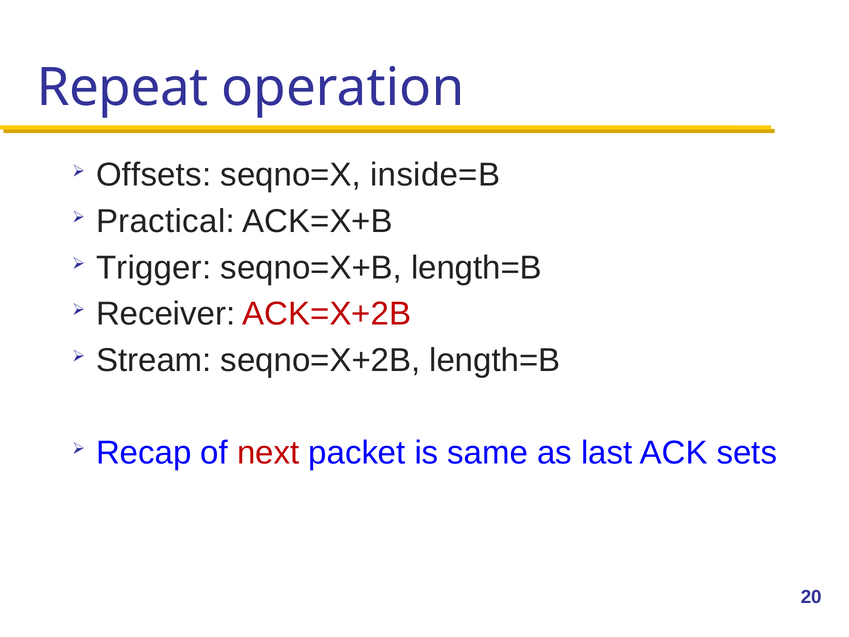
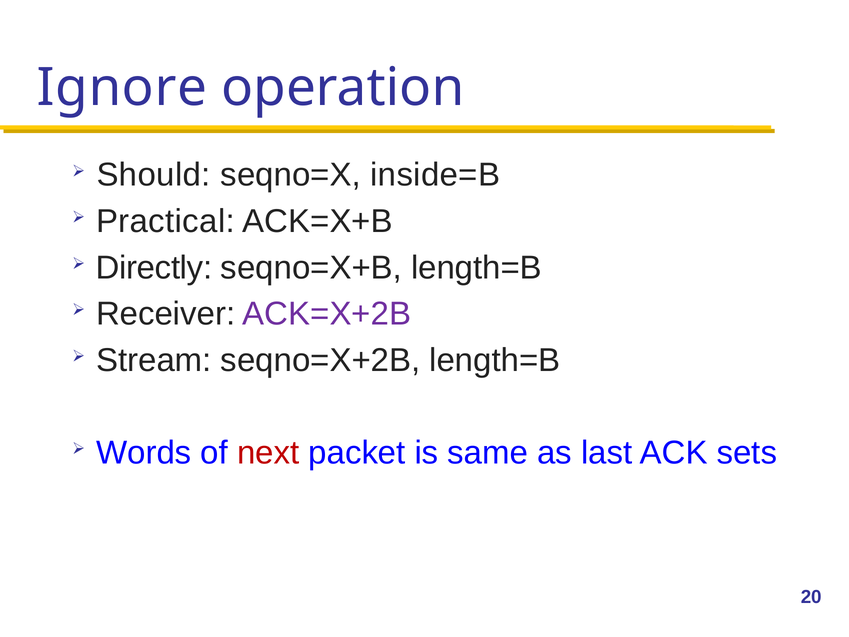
Repeat: Repeat -> Ignore
Offsets: Offsets -> Should
Trigger: Trigger -> Directly
ACK=X+2B colour: red -> purple
Recap: Recap -> Words
